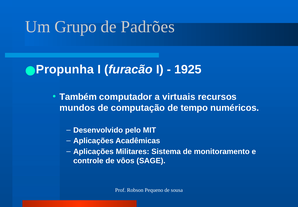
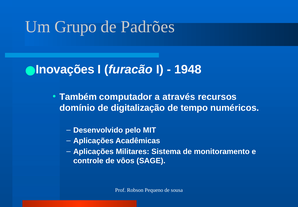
Propunha: Propunha -> Inovações
1925: 1925 -> 1948
virtuais: virtuais -> através
mundos: mundos -> domínio
computação: computação -> digitalização
